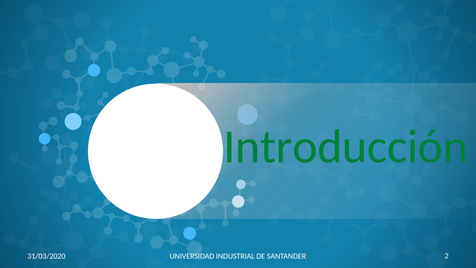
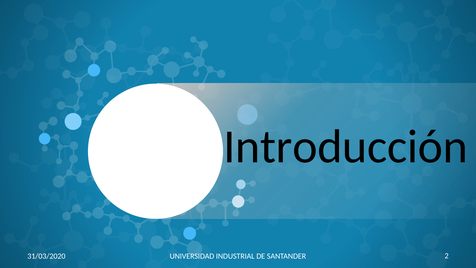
Introducción colour: green -> black
